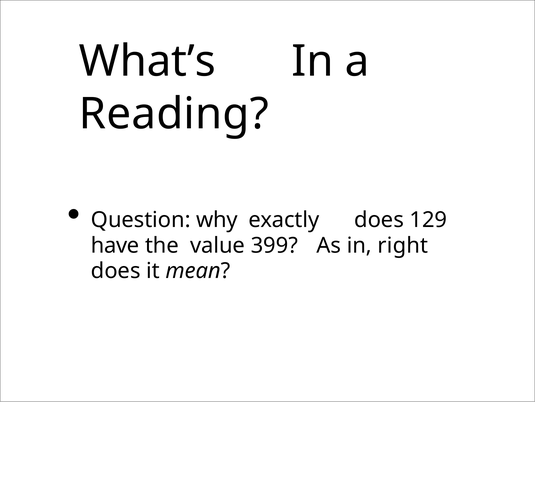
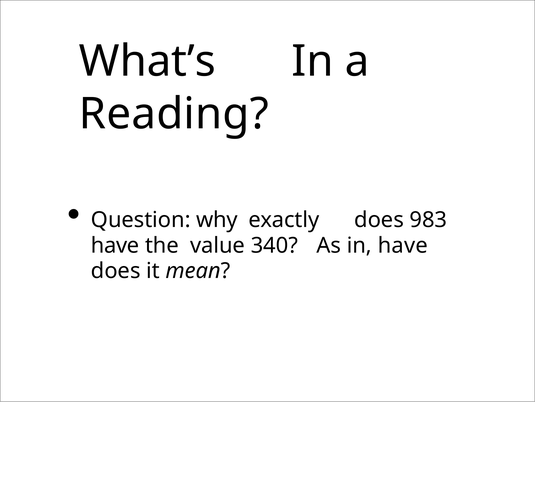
129: 129 -> 983
399: 399 -> 340
in right: right -> have
